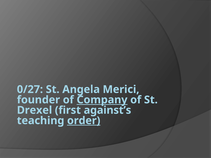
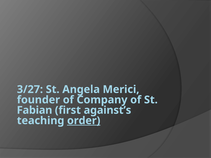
0/27: 0/27 -> 3/27
Company underline: present -> none
Drexel: Drexel -> Fabian
